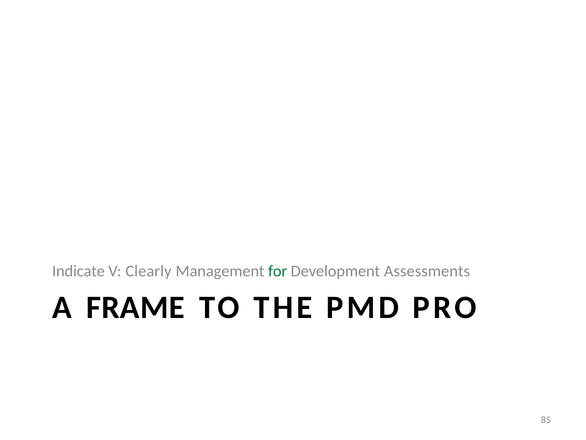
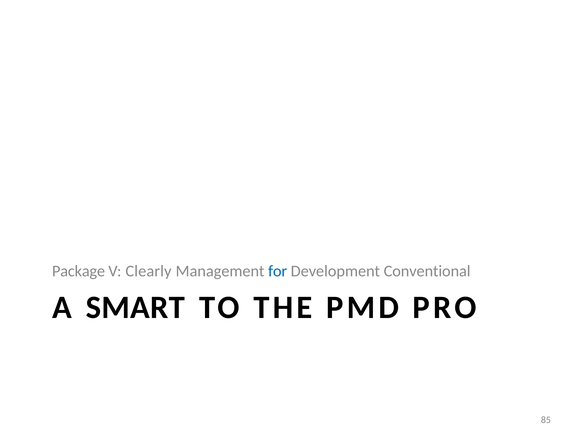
Indicate: Indicate -> Package
for colour: green -> blue
Assessments: Assessments -> Conventional
FRAME: FRAME -> SMART
